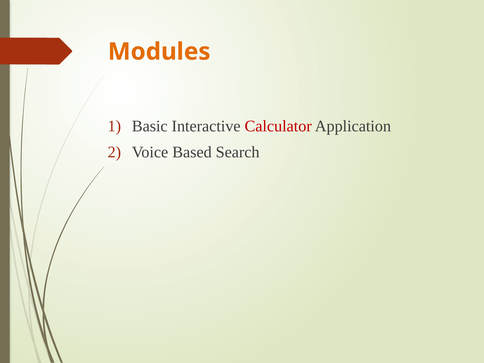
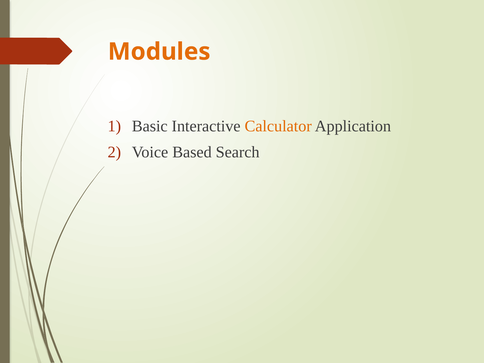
Calculator colour: red -> orange
